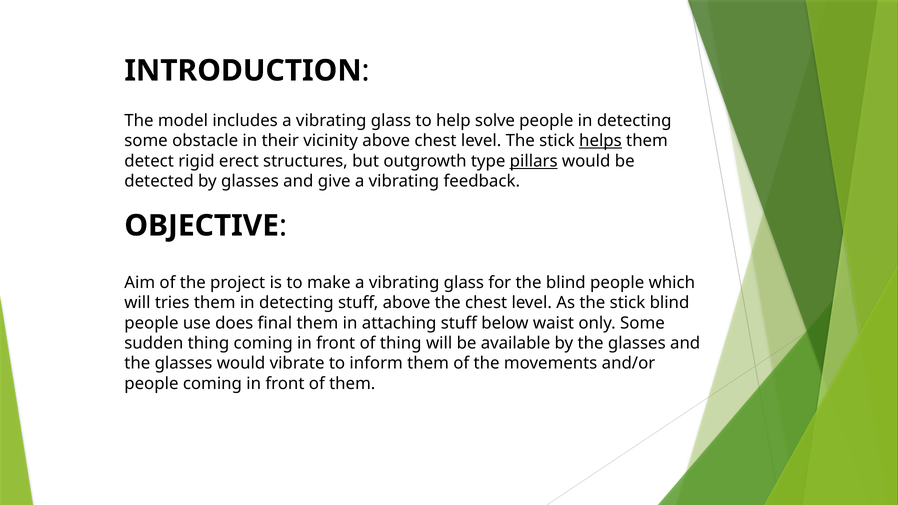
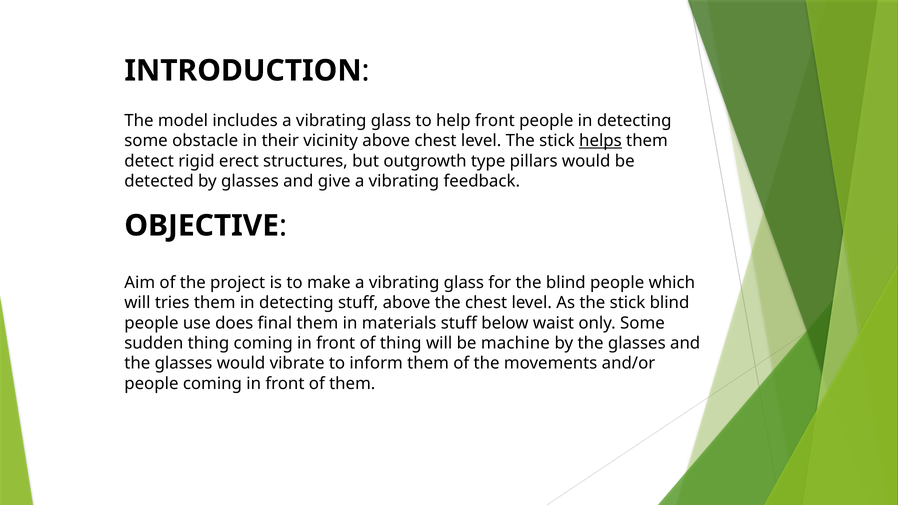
help solve: solve -> front
pillars underline: present -> none
attaching: attaching -> materials
available: available -> machine
